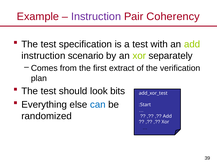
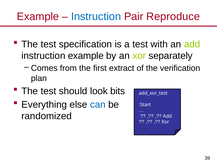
Instruction at (96, 17) colour: purple -> blue
Coherency: Coherency -> Reproduce
instruction scenario: scenario -> example
